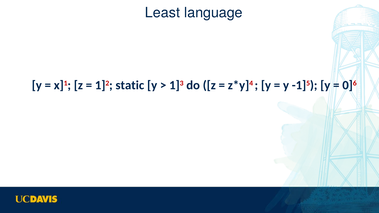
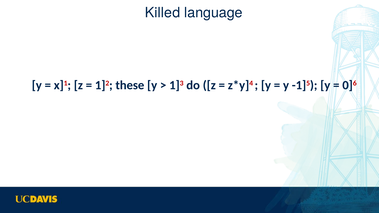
Least: Least -> Killed
static: static -> these
